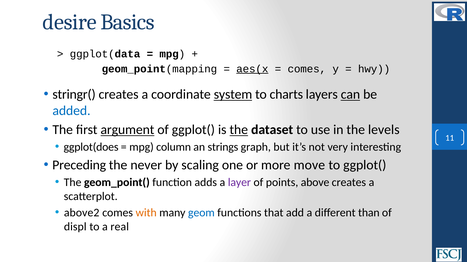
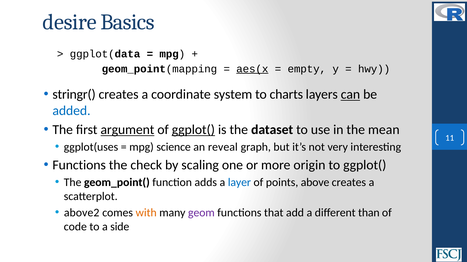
comes at (307, 69): comes -> empty
system underline: present -> none
ggplot( at (193, 130) underline: none -> present
the at (239, 130) underline: present -> none
levels: levels -> mean
ggplot(does: ggplot(does -> ggplot(uses
column: column -> science
strings: strings -> reveal
Preceding at (79, 165): Preceding -> Functions
never: never -> check
move: move -> origin
layer colour: purple -> blue
geom colour: blue -> purple
displ: displ -> code
real: real -> side
